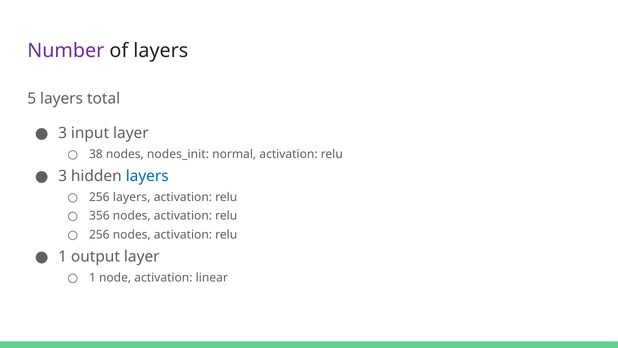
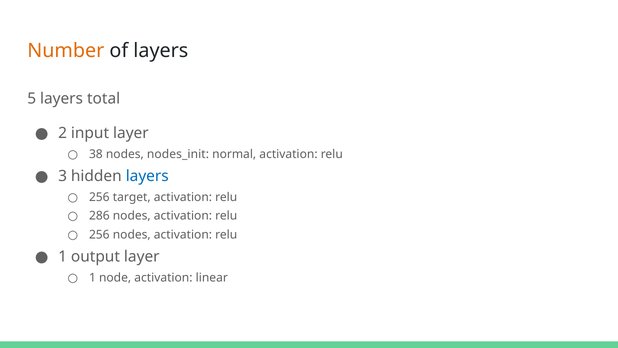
Number colour: purple -> orange
3 at (63, 133): 3 -> 2
256 layers: layers -> target
356: 356 -> 286
